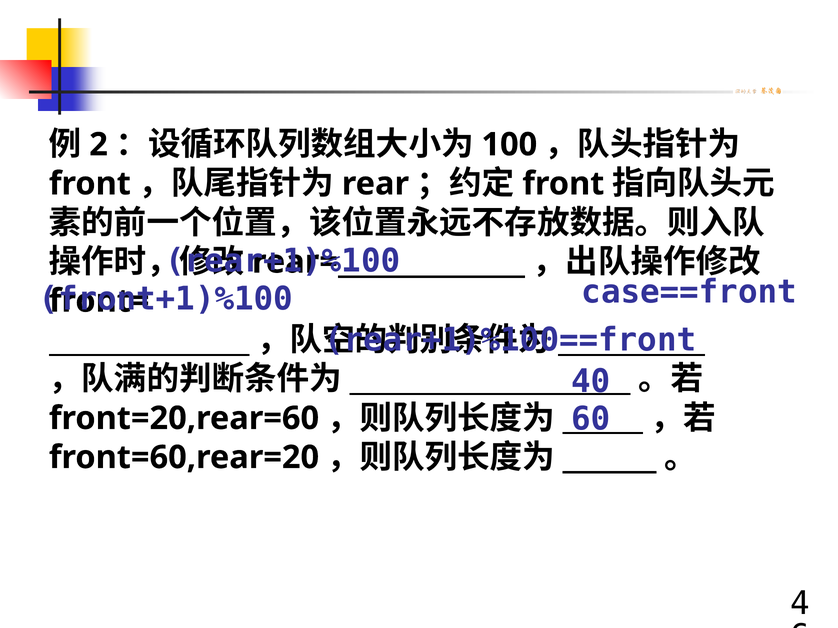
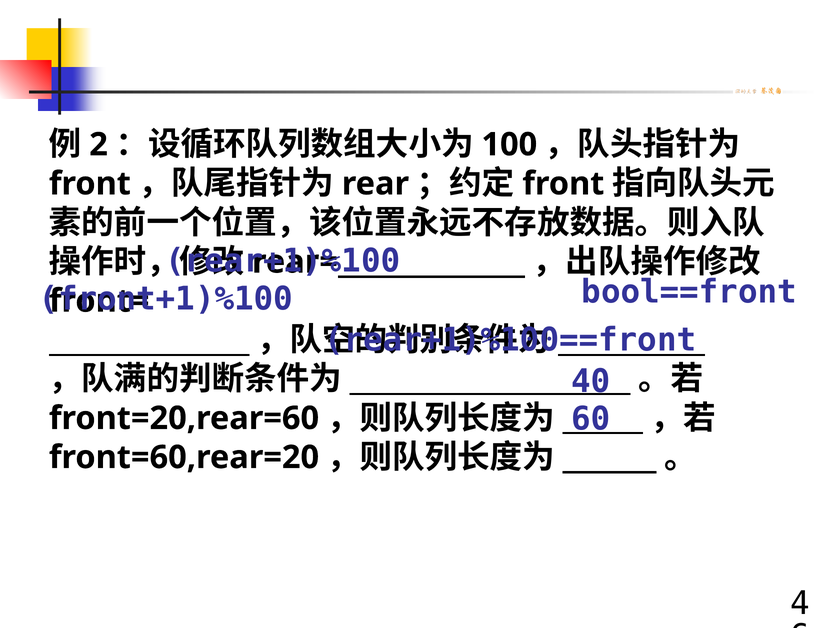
case==front: case==front -> bool==front
